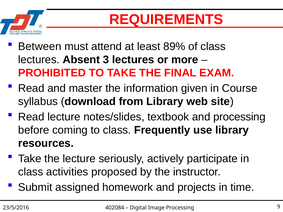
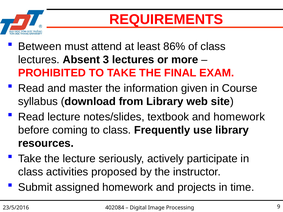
89%: 89% -> 86%
and processing: processing -> homework
